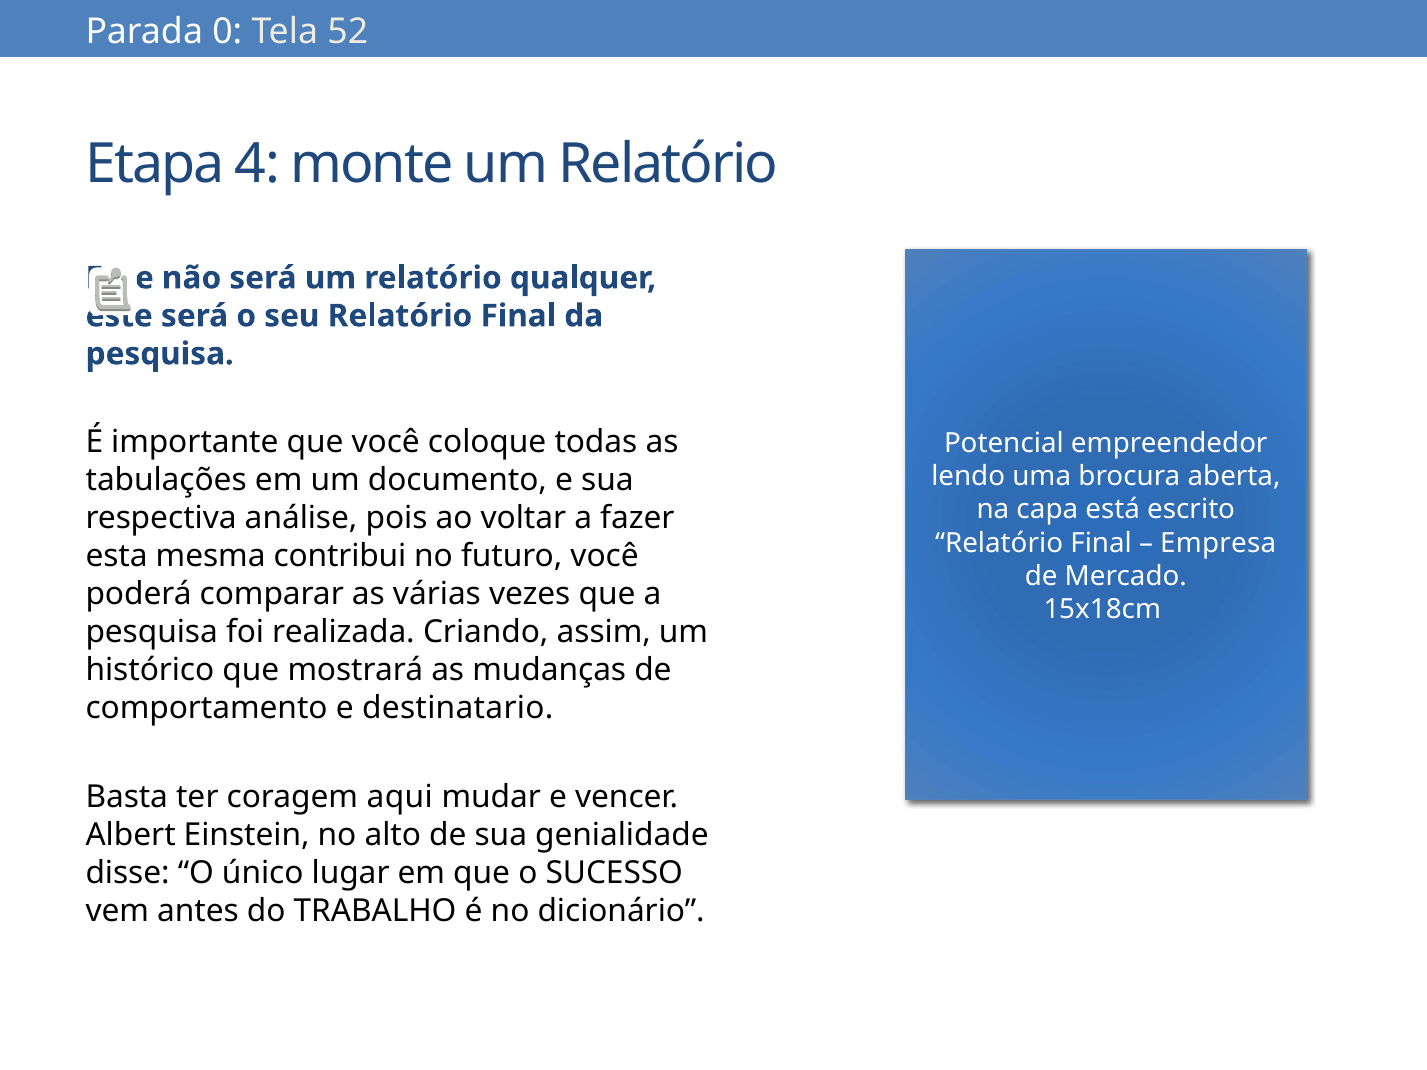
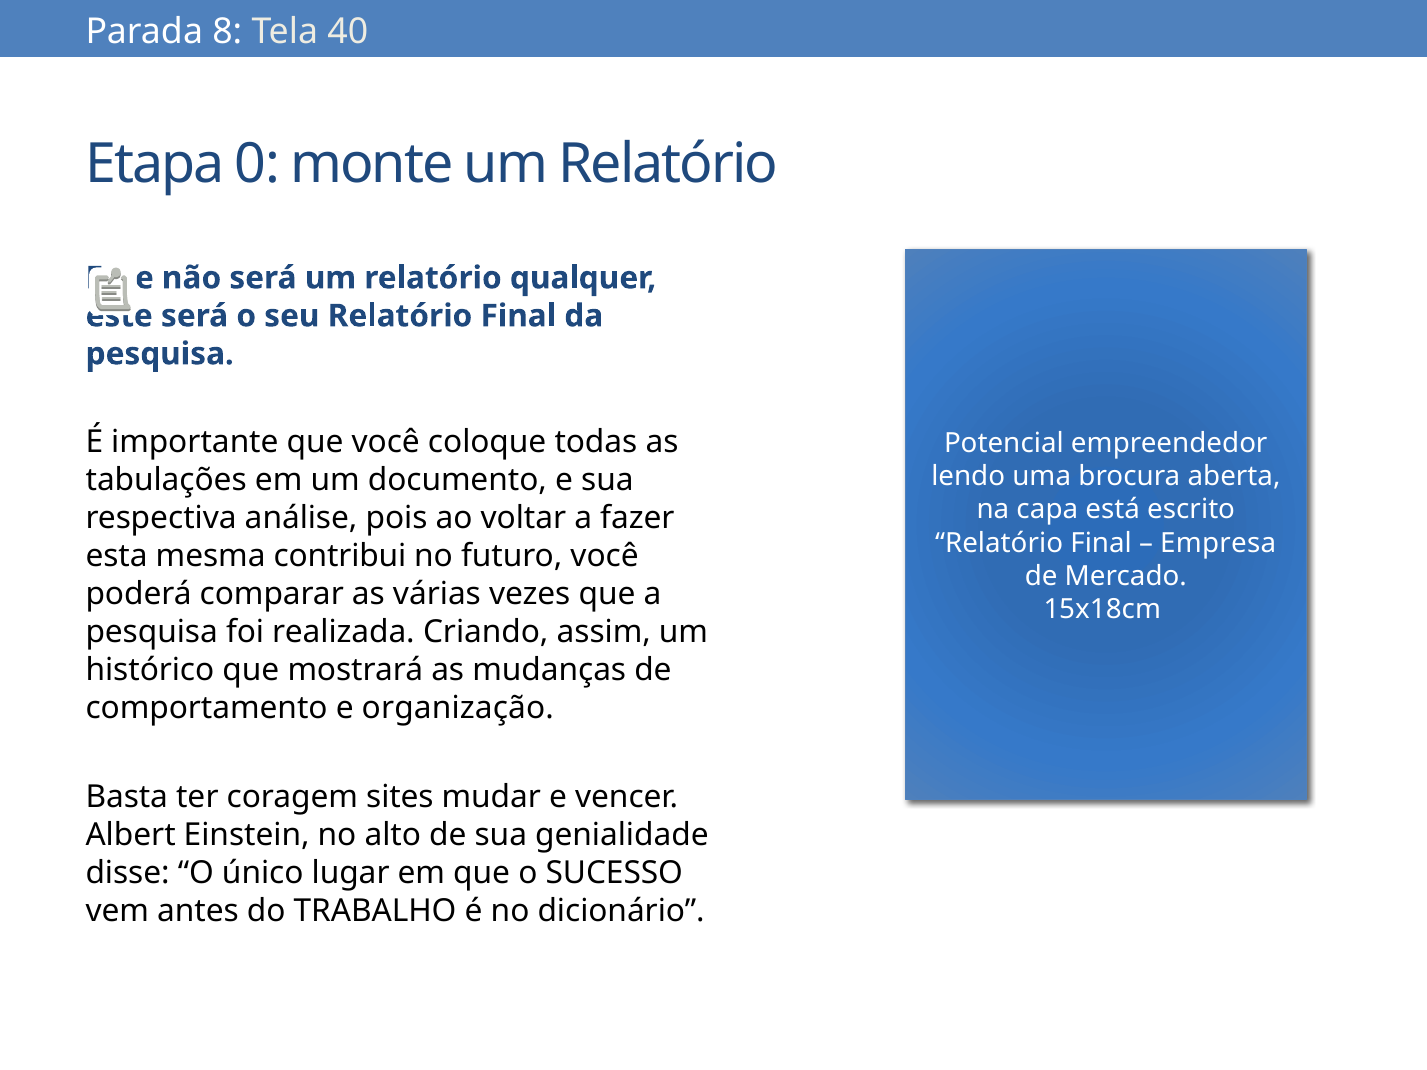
0: 0 -> 8
52: 52 -> 40
4: 4 -> 0
destinatario: destinatario -> organização
aqui: aqui -> sites
